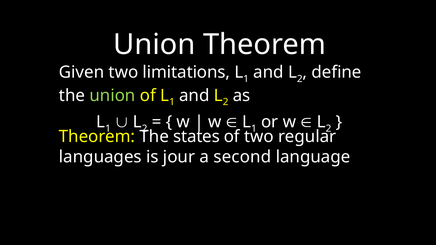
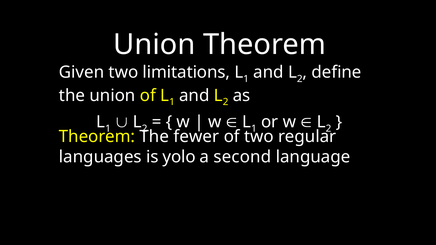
union at (112, 96) colour: light green -> white
states: states -> fewer
jour: jour -> yolo
